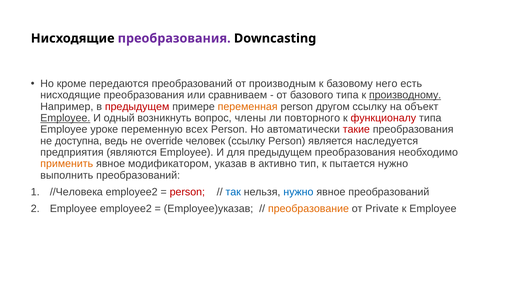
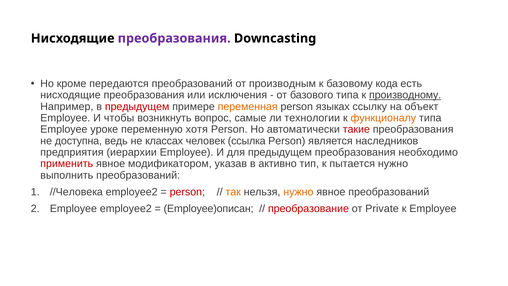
него: него -> кода
сравниваем: сравниваем -> исключения
другом: другом -> языках
Employee at (65, 118) underline: present -> none
одный: одный -> чтобы
члены: члены -> самые
повторного: повторного -> технологии
функционалу colour: red -> orange
всех: всех -> хотя
override: override -> классах
человек ссылку: ссылку -> ссылка
наследуется: наследуется -> наследников
являются: являются -> иерархии
применить colour: orange -> red
так colour: blue -> orange
нужно at (298, 192) colour: blue -> orange
Employee)указав: Employee)указав -> Employee)описан
преобразование colour: orange -> red
